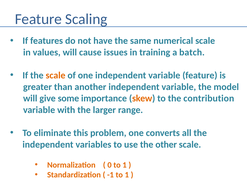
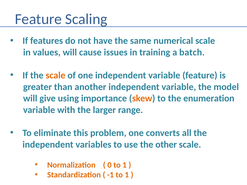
some: some -> using
contribution: contribution -> enumeration
